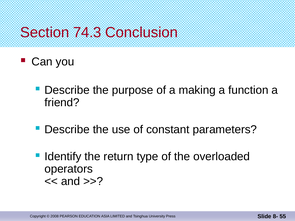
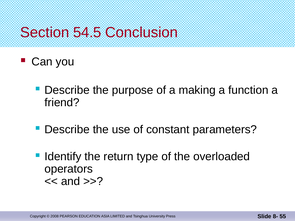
74.3: 74.3 -> 54.5
